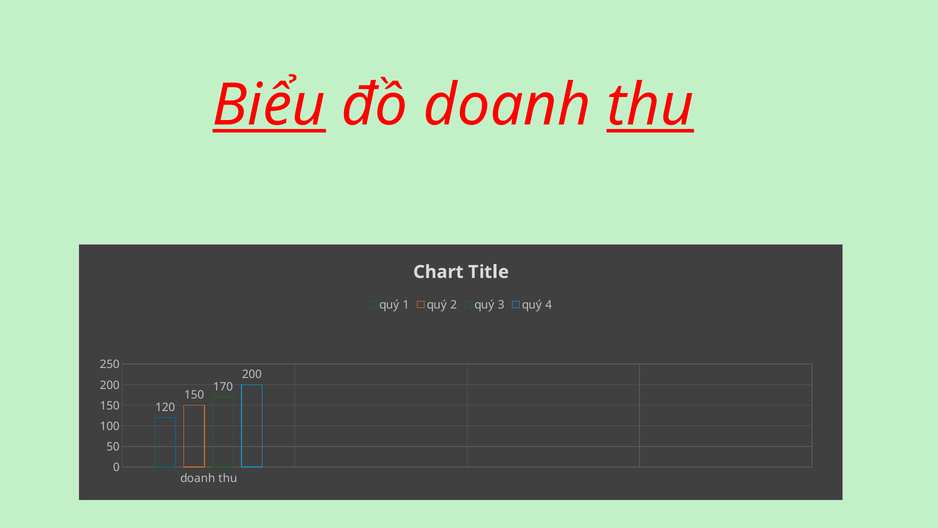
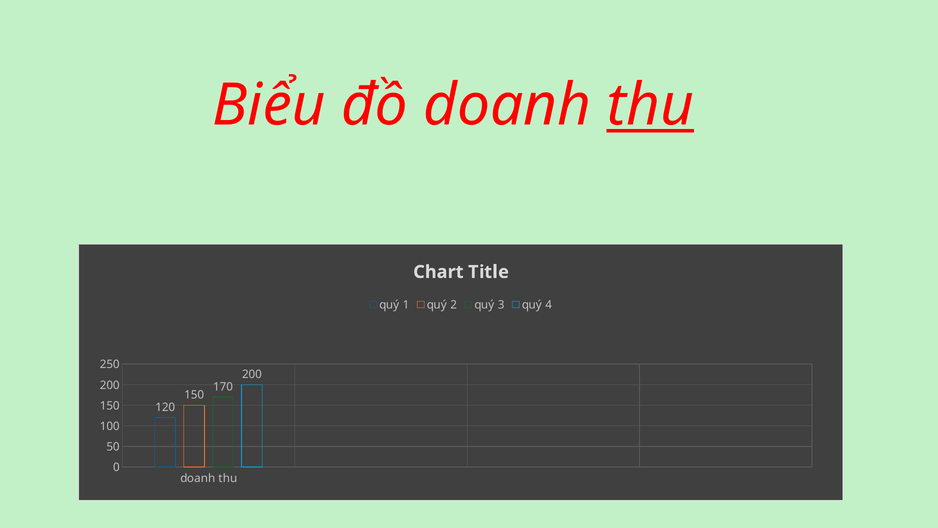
Biểu underline: present -> none
